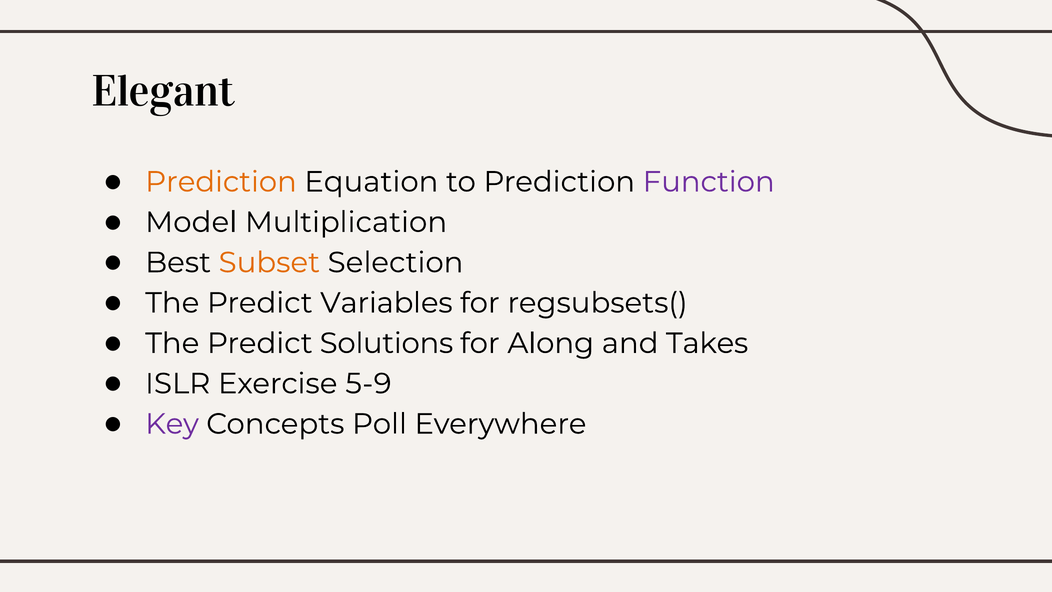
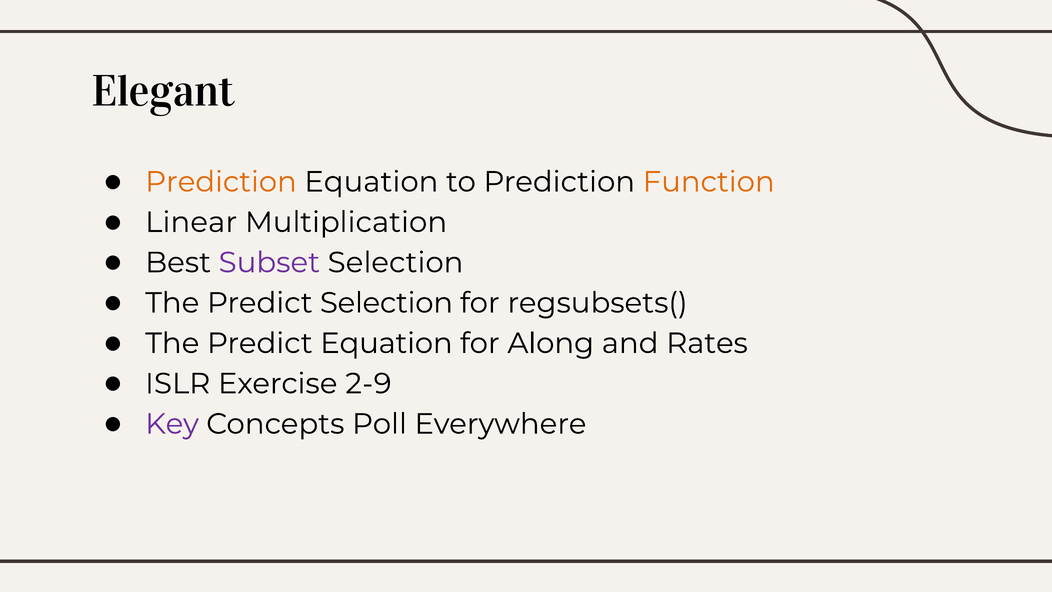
Function colour: purple -> orange
Model: Model -> Linear
Subset colour: orange -> purple
Predict Variables: Variables -> Selection
Predict Solutions: Solutions -> Equation
Takes: Takes -> Rates
5-9: 5-9 -> 2-9
